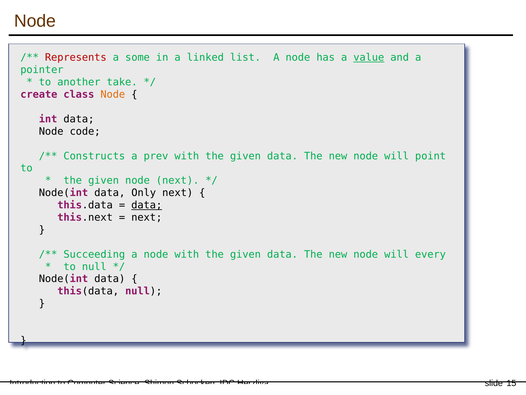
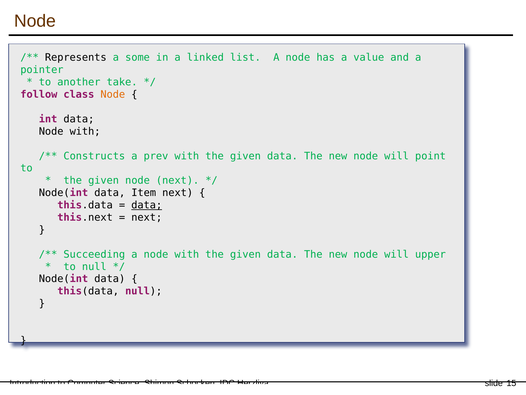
Represents colour: red -> black
value underline: present -> none
create: create -> follow
code at (85, 131): code -> with
Only: Only -> Item
every: every -> upper
